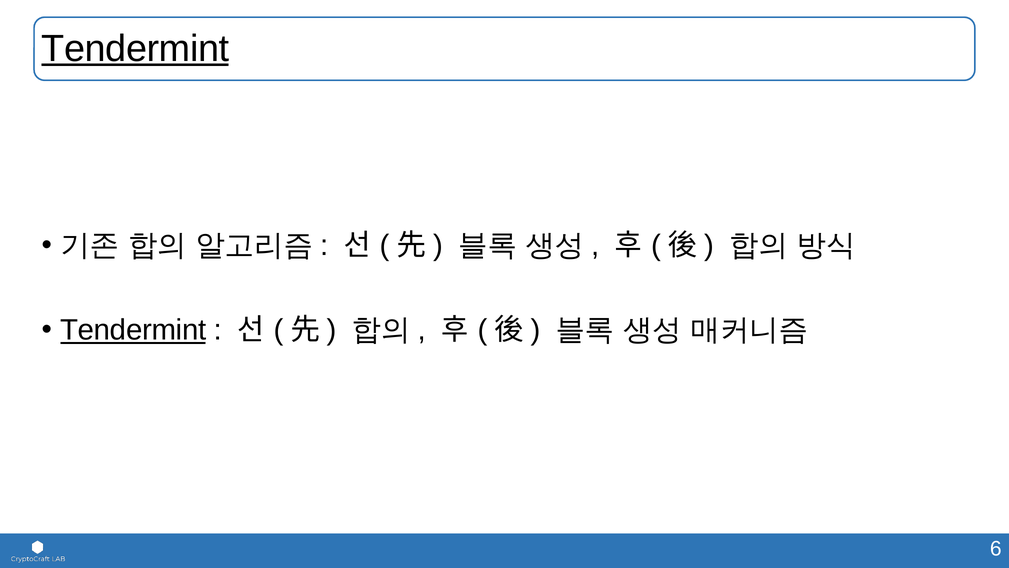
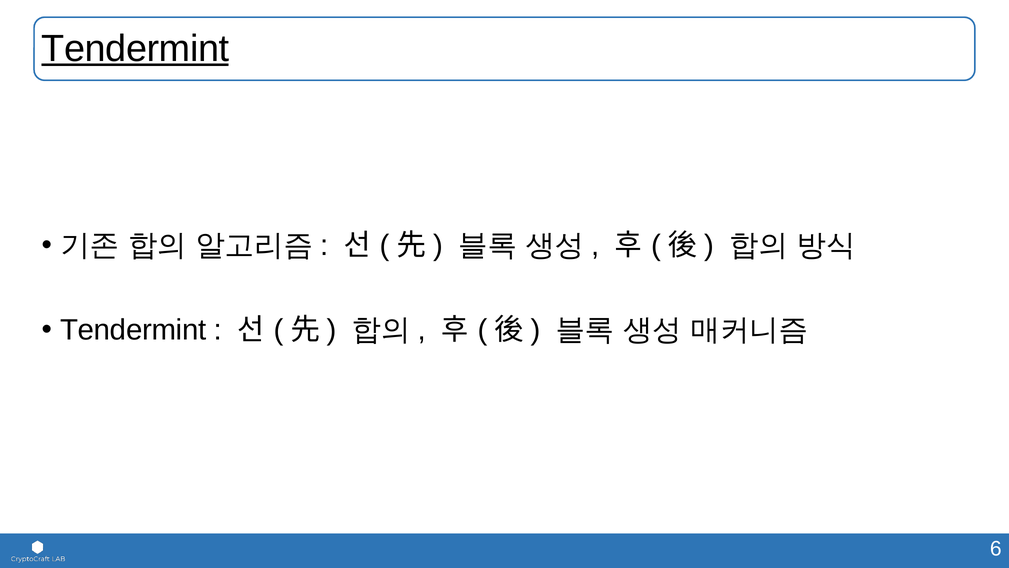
Tendermint at (133, 330) underline: present -> none
